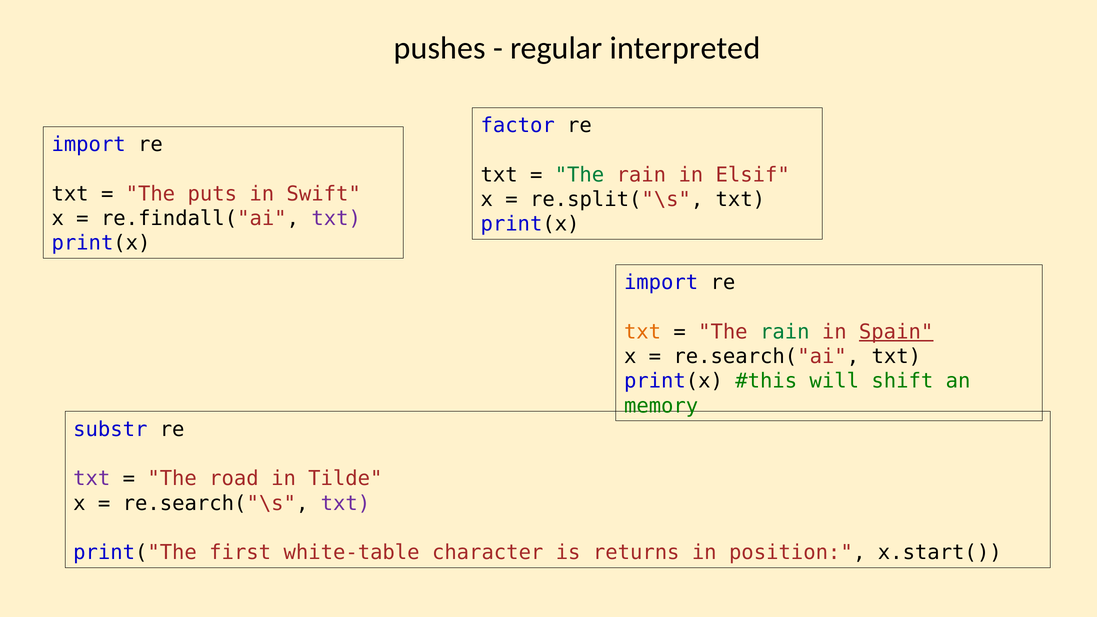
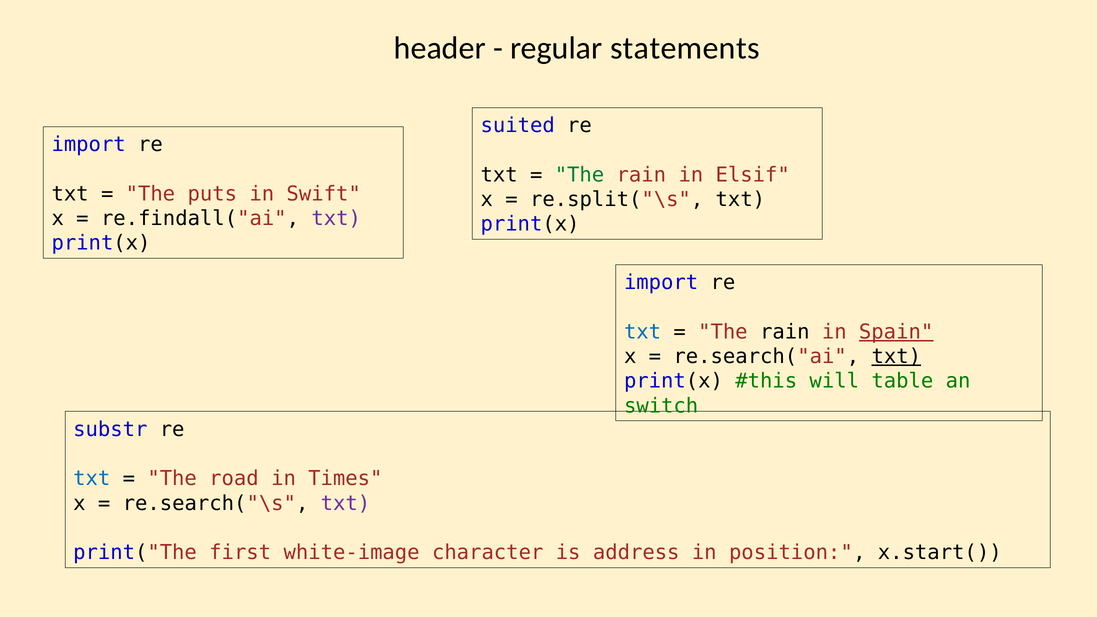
pushes: pushes -> header
interpreted: interpreted -> statements
factor: factor -> suited
txt at (643, 332) colour: orange -> blue
rain at (785, 332) colour: green -> black
txt at (896, 357) underline: none -> present
shift: shift -> table
memory: memory -> switch
txt at (92, 479) colour: purple -> blue
Tilde: Tilde -> Times
white-table: white-table -> white-image
returns: returns -> address
